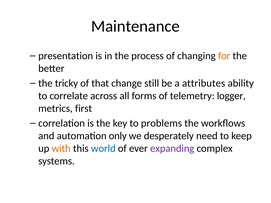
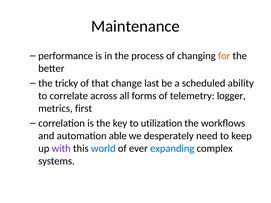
presentation: presentation -> performance
still: still -> last
attributes: attributes -> scheduled
problems: problems -> utilization
only: only -> able
with colour: orange -> purple
expanding colour: purple -> blue
